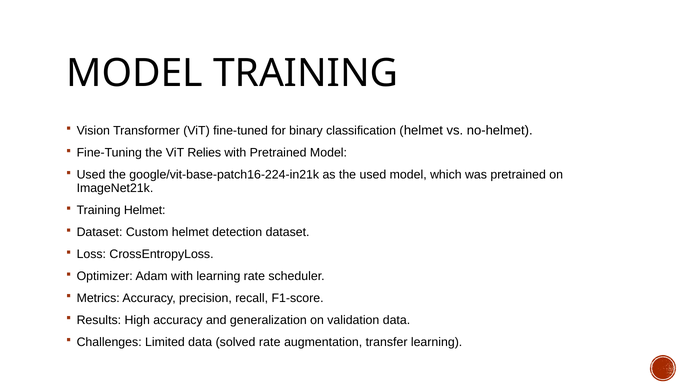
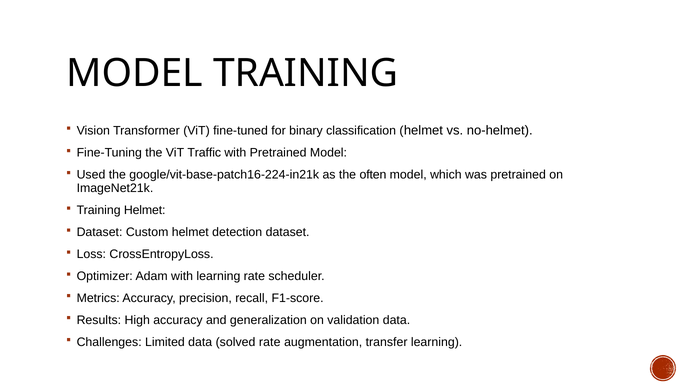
Relies: Relies -> Traffic
the used: used -> often
